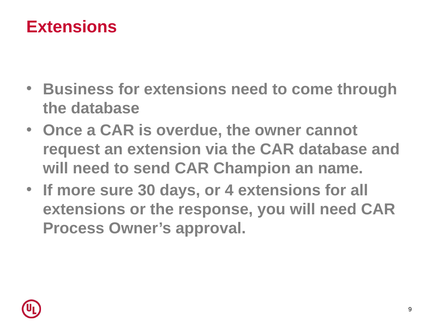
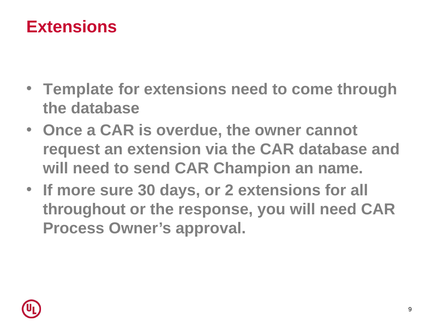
Business: Business -> Template
4: 4 -> 2
extensions at (84, 210): extensions -> throughout
